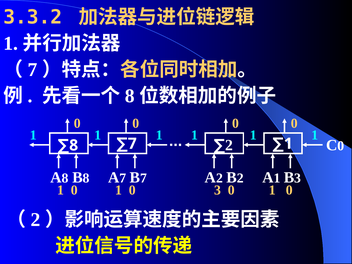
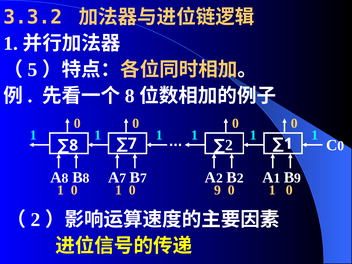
7 at (33, 70): 7 -> 5
3 at (298, 178): 3 -> 9
0 3: 3 -> 9
